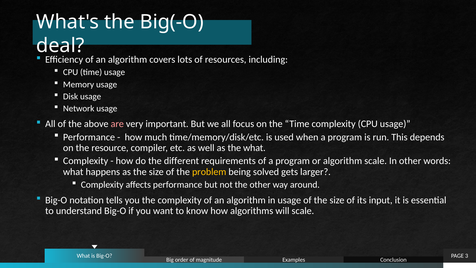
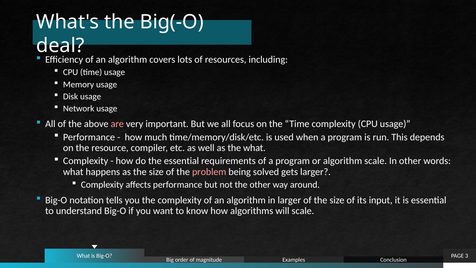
the different: different -> essential
problem colour: yellow -> pink
in usage: usage -> larger
